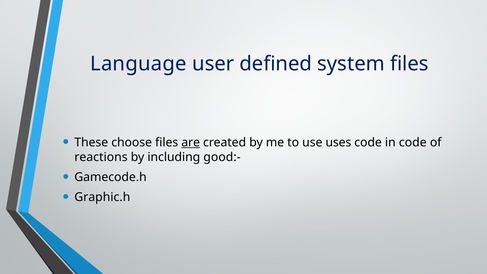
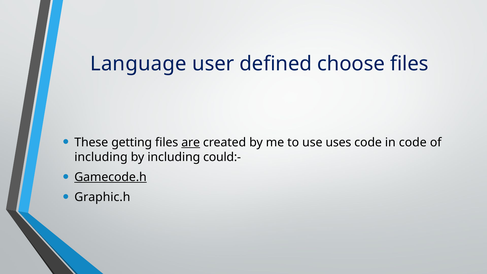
system: system -> choose
choose: choose -> getting
reactions at (101, 157): reactions -> including
good:-: good:- -> could:-
Gamecode.h underline: none -> present
